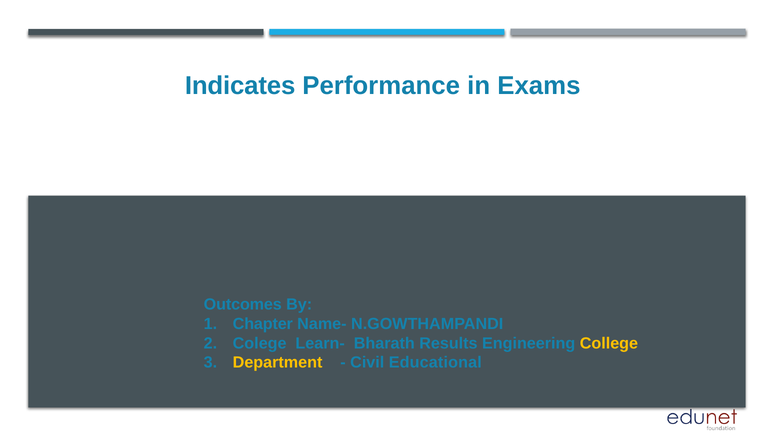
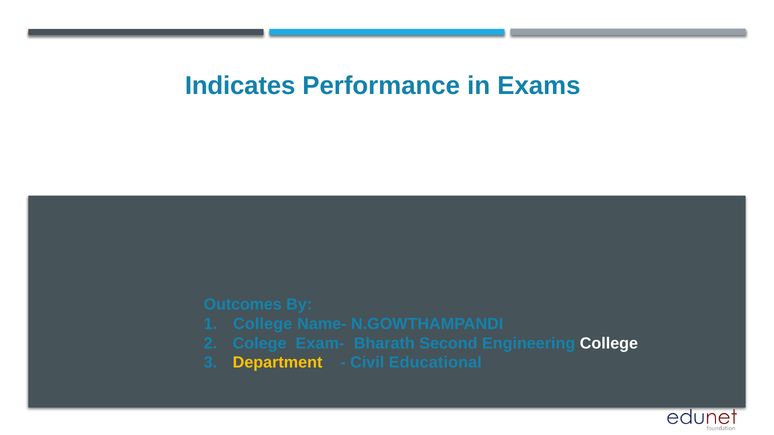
Chapter at (263, 324): Chapter -> College
Learn-: Learn- -> Exam-
Results: Results -> Second
College at (609, 344) colour: yellow -> white
